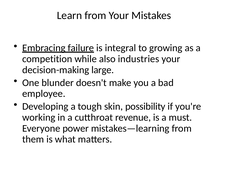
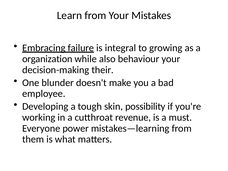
competition: competition -> organization
industries: industries -> behaviour
large: large -> their
